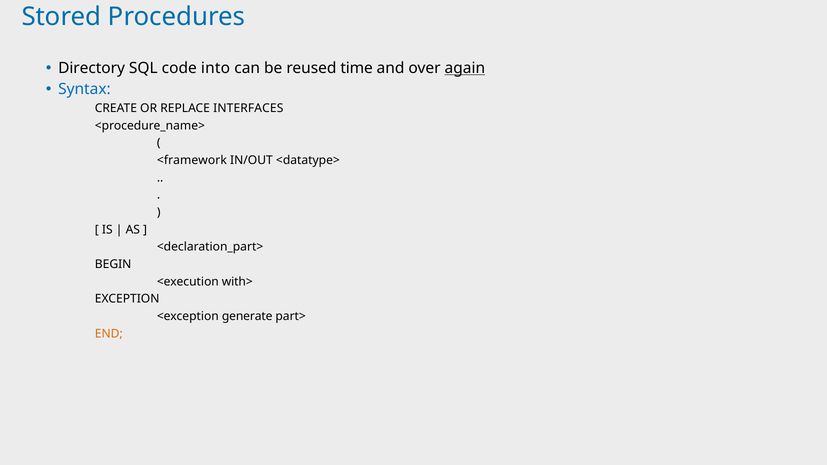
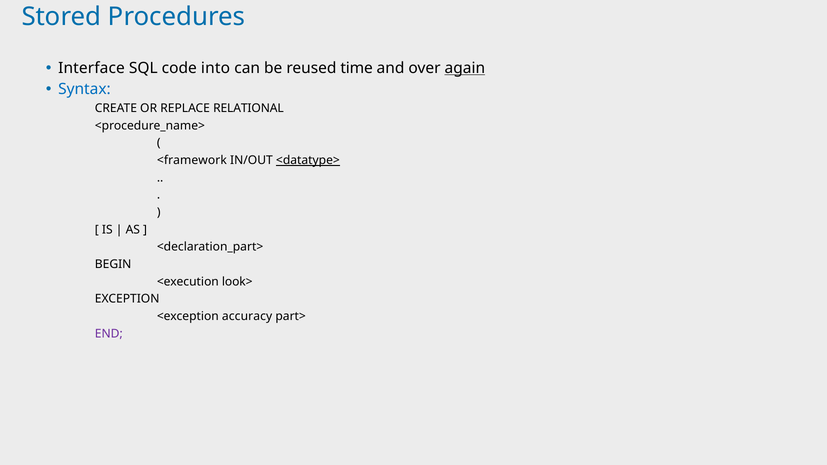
Directory: Directory -> Interface
INTERFACES: INTERFACES -> RELATIONAL
<datatype> underline: none -> present
with>: with> -> look>
generate: generate -> accuracy
END colour: orange -> purple
